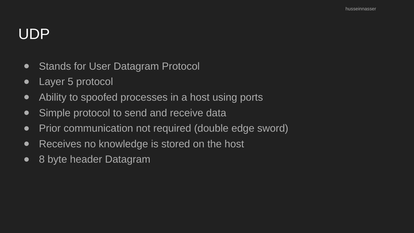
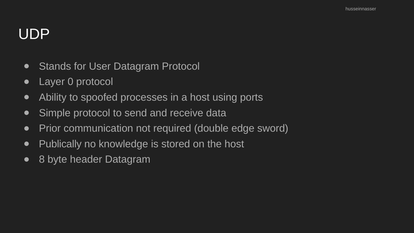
5: 5 -> 0
Receives: Receives -> Publically
